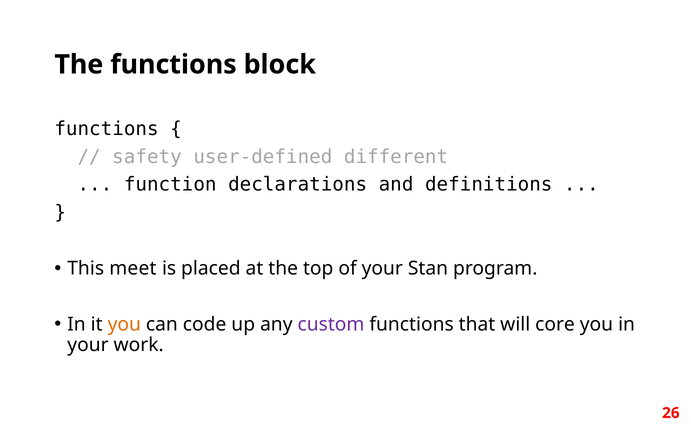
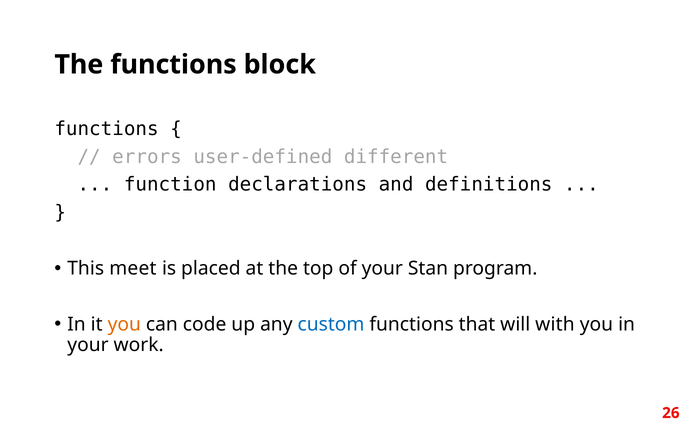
safety: safety -> errors
custom colour: purple -> blue
core: core -> with
